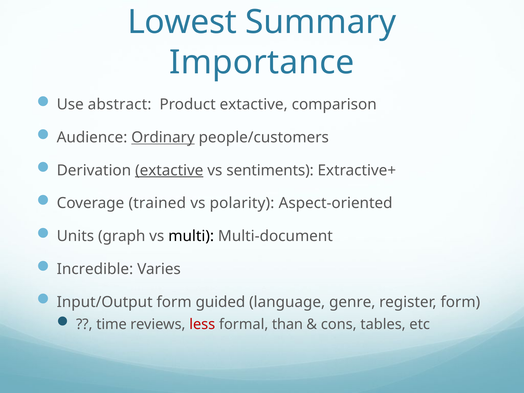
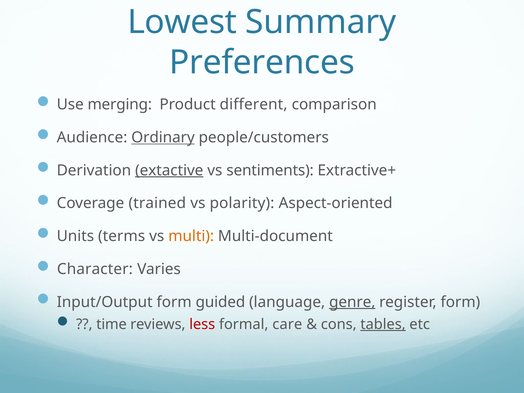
Importance: Importance -> Preferences
abstract: abstract -> merging
Product extactive: extactive -> different
graph: graph -> terms
multi colour: black -> orange
Incredible: Incredible -> Character
genre underline: none -> present
than: than -> care
tables underline: none -> present
